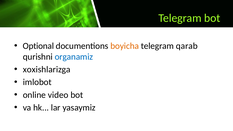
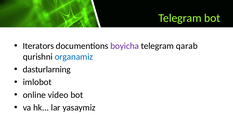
Optional: Optional -> Iterators
boyicha colour: orange -> purple
xoxishlarizga: xoxishlarizga -> dasturlarning
